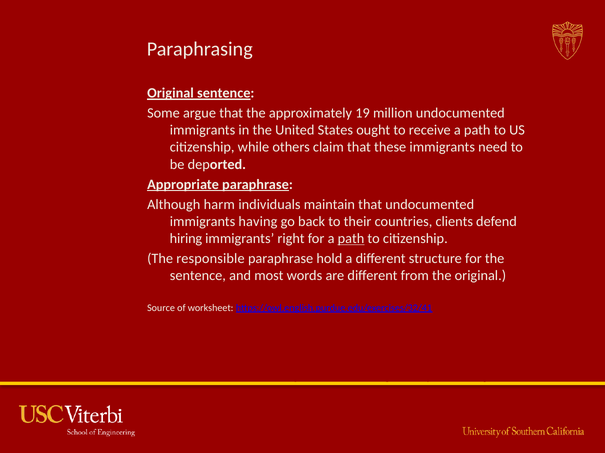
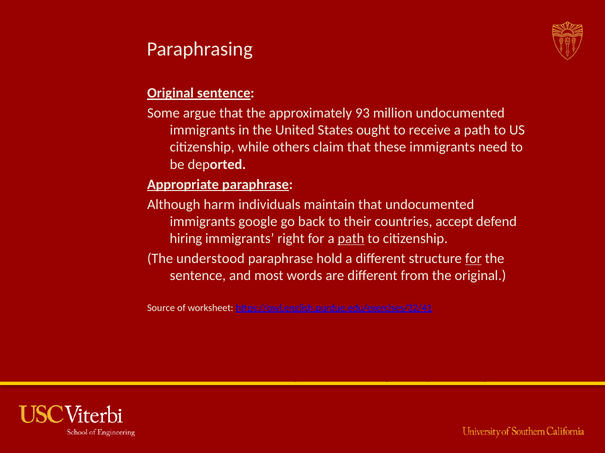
19: 19 -> 93
having: having -> google
clients: clients -> accept
responsible: responsible -> understood
for at (473, 259) underline: none -> present
